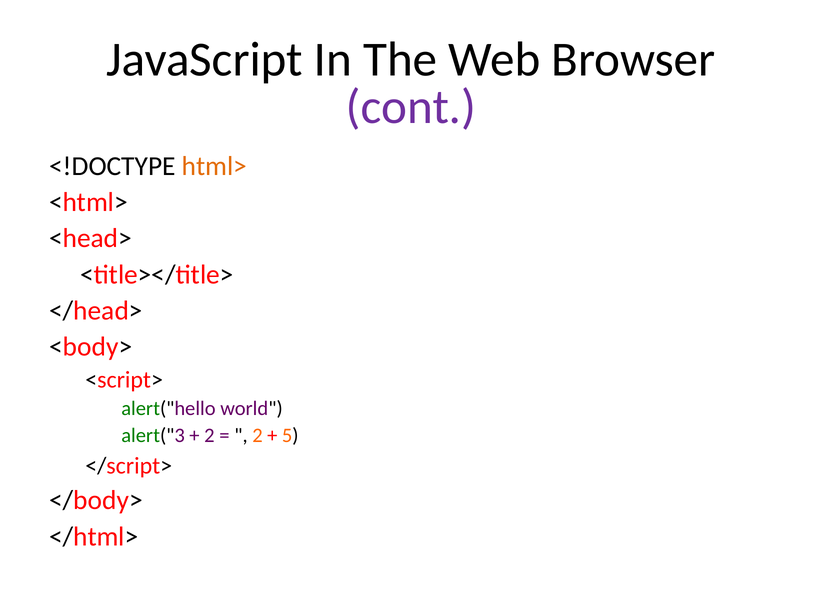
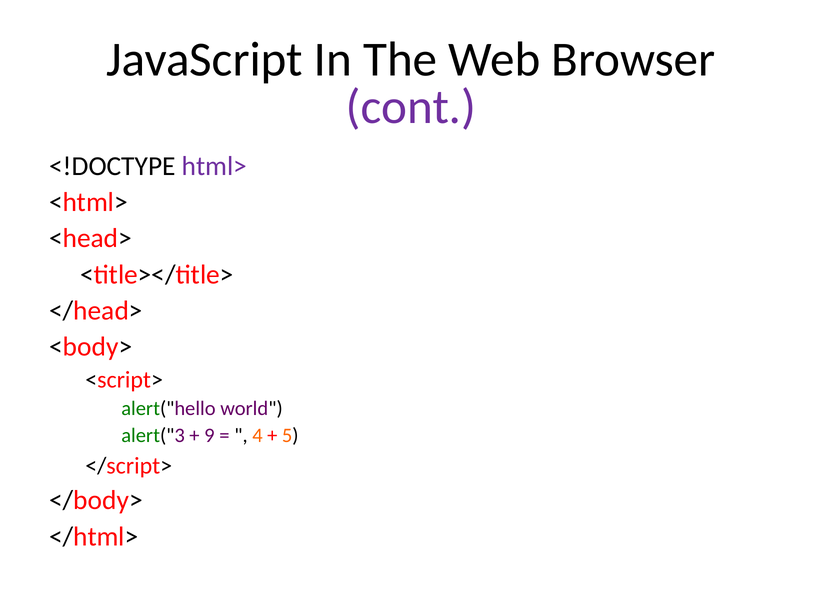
html> colour: orange -> purple
2 at (209, 436): 2 -> 9
2 at (257, 436): 2 -> 4
